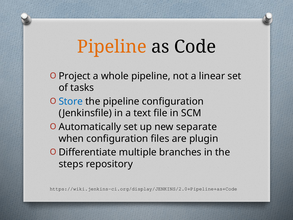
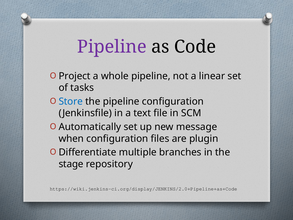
Pipeline at (112, 47) colour: orange -> purple
separate: separate -> message
steps: steps -> stage
